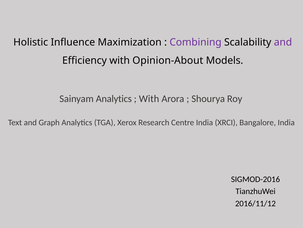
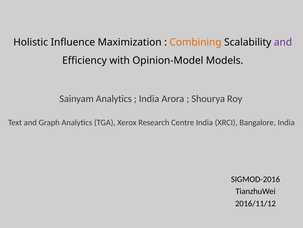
Combining colour: purple -> orange
Opinion-About: Opinion-About -> Opinion-Model
With at (149, 98): With -> India
